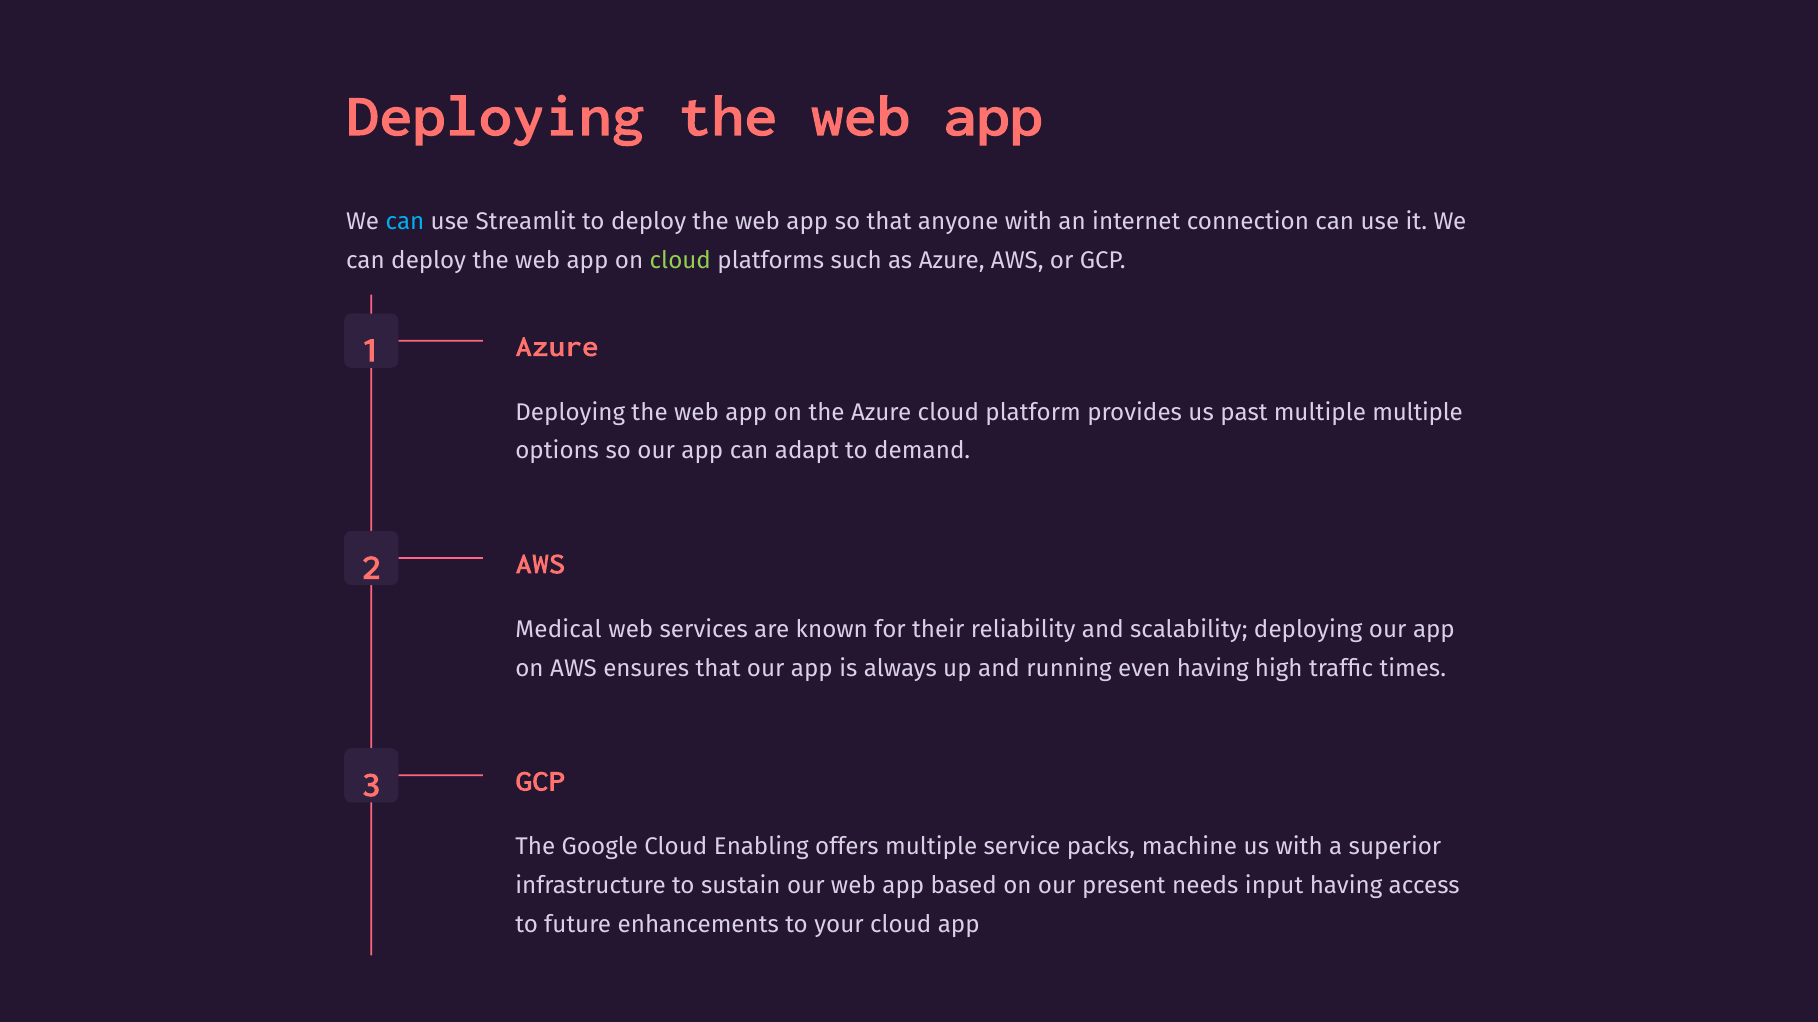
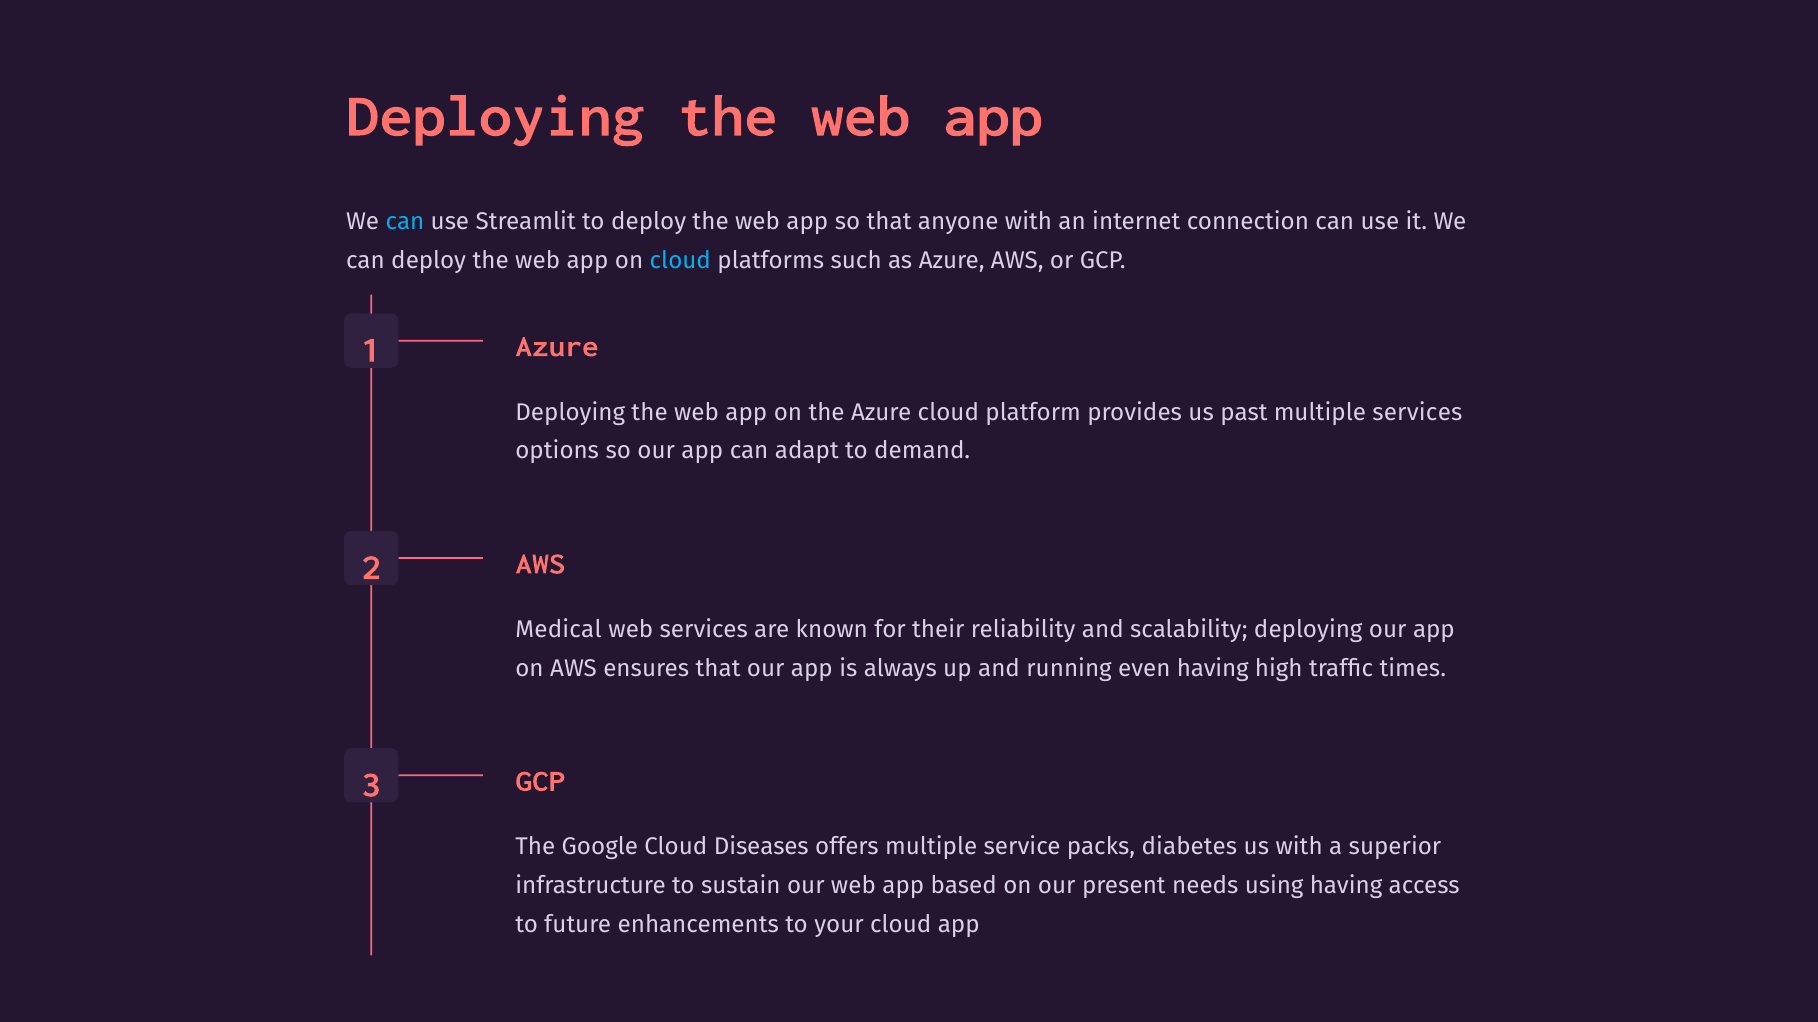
cloud at (680, 261) colour: light green -> light blue
multiple multiple: multiple -> services
Enabling: Enabling -> Diseases
machine: machine -> diabetes
input: input -> using
